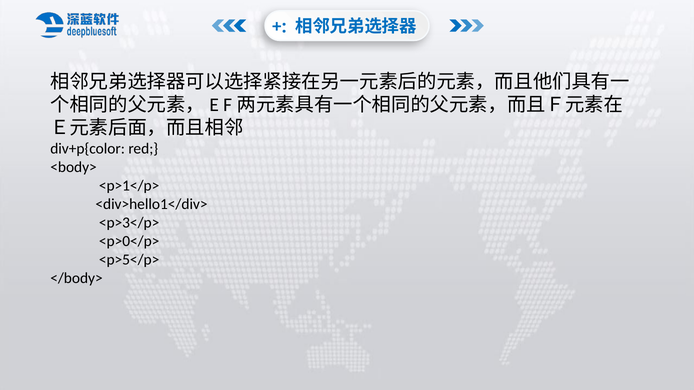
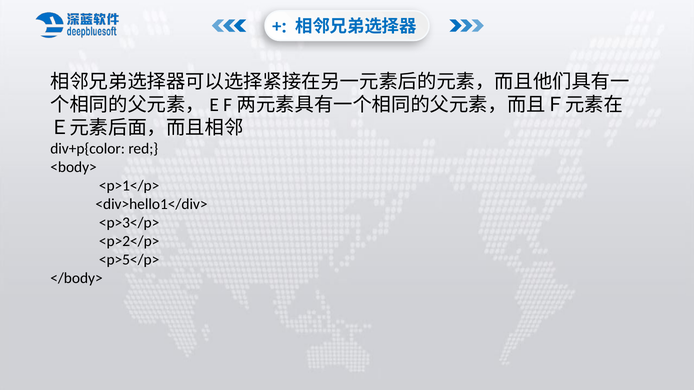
<p>0</p>: <p>0</p> -> <p>2</p>
